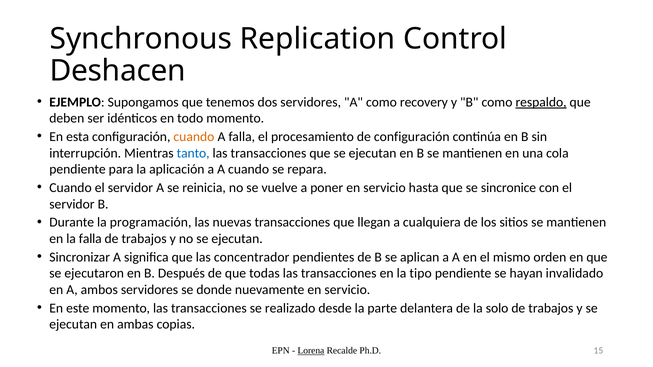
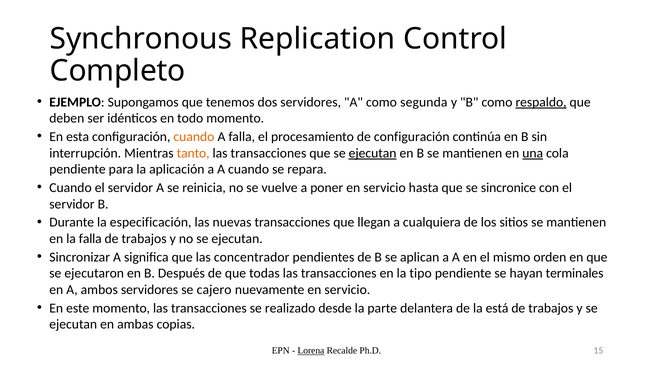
Deshacen: Deshacen -> Completo
recovery: recovery -> segunda
tanto colour: blue -> orange
ejecutan at (373, 153) underline: none -> present
una underline: none -> present
programación: programación -> especificación
invalidado: invalidado -> terminales
donde: donde -> cajero
solo: solo -> está
